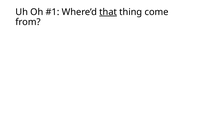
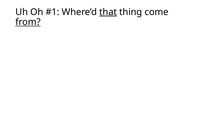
from underline: none -> present
